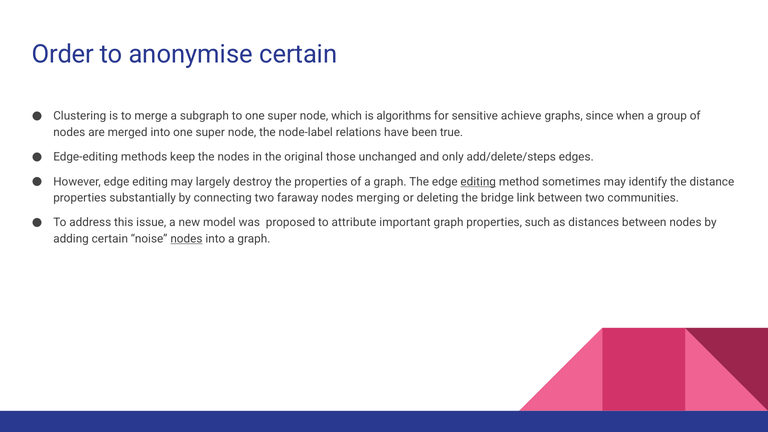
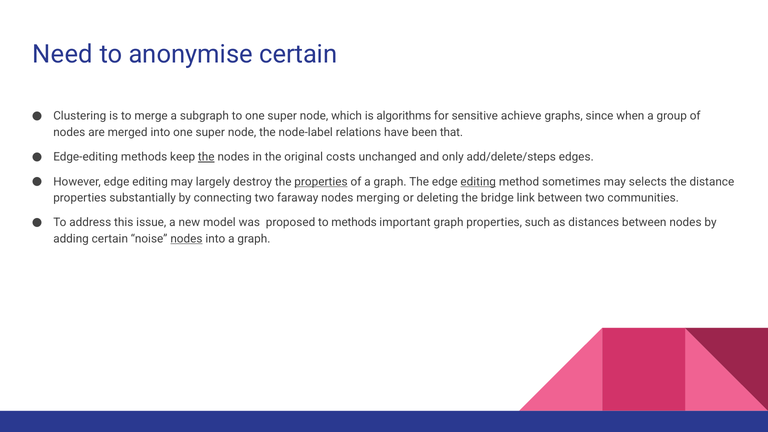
Order: Order -> Need
true: true -> that
the at (206, 157) underline: none -> present
those: those -> costs
properties at (321, 182) underline: none -> present
identify: identify -> selects
to attribute: attribute -> methods
